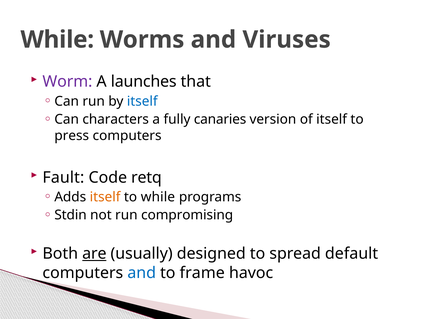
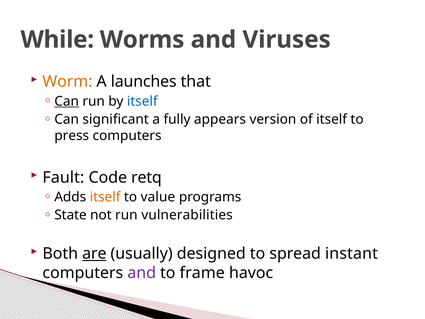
Worm colour: purple -> orange
Can at (67, 101) underline: none -> present
characters: characters -> significant
canaries: canaries -> appears
to while: while -> value
Stdin: Stdin -> State
compromising: compromising -> vulnerabilities
default: default -> instant
and at (142, 273) colour: blue -> purple
